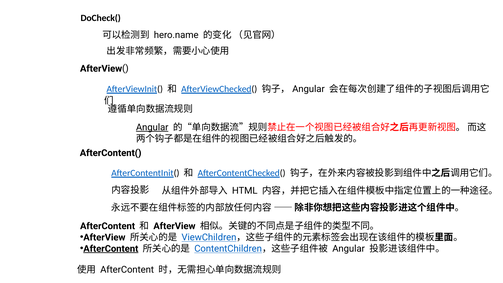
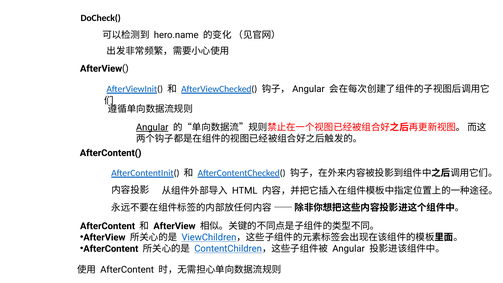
AfterContent at (111, 249) underline: present -> none
